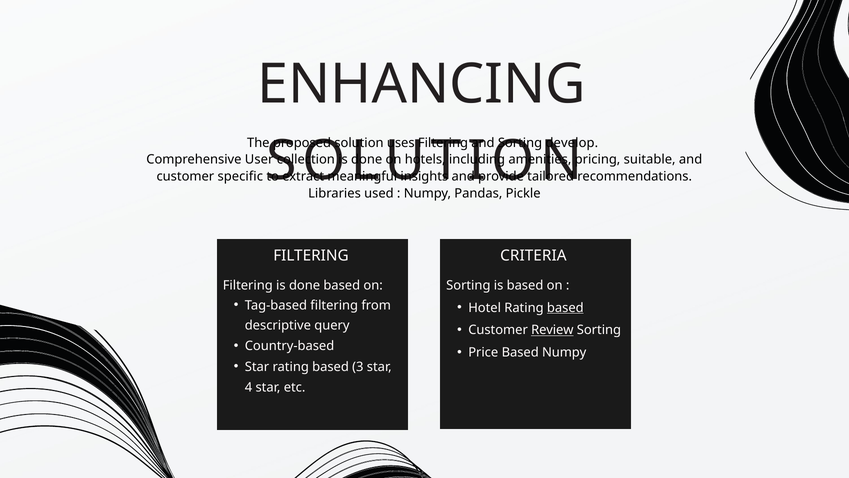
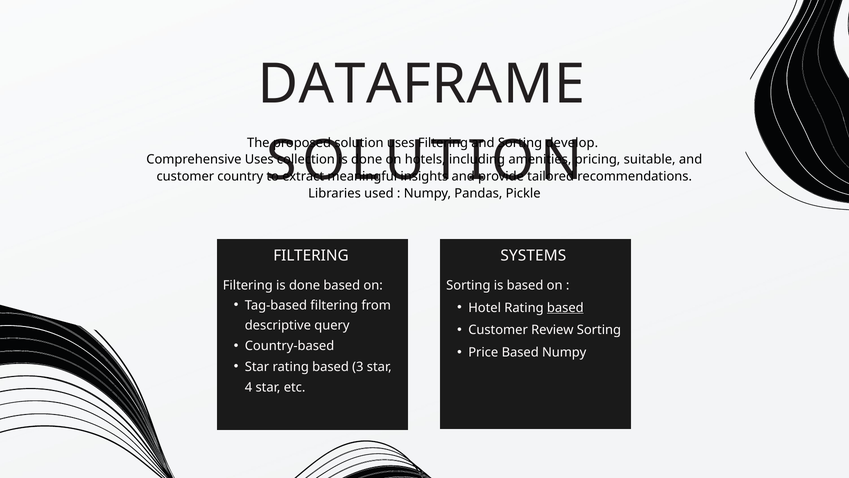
ENHANCING: ENHANCING -> DATAFRAME
Comprehensive User: User -> Uses
specific: specific -> country
CRITERIA: CRITERIA -> SYSTEMS
Review underline: present -> none
